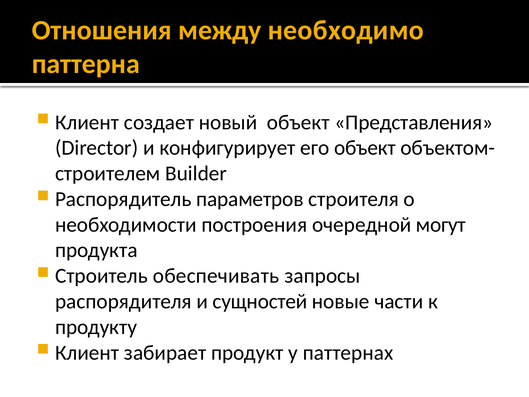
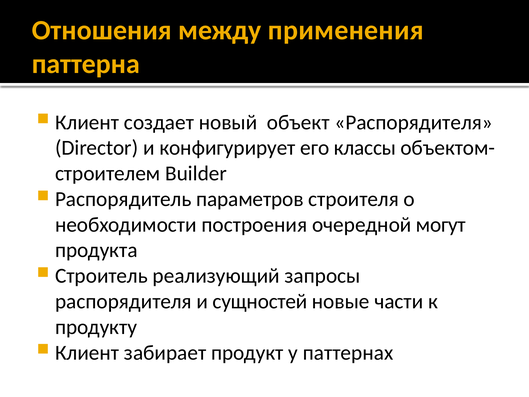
необходимо: необходимо -> применения
объект Представления: Представления -> Распорядителя
его объект: объект -> классы
обеспечивать: обеспечивать -> реализующий
